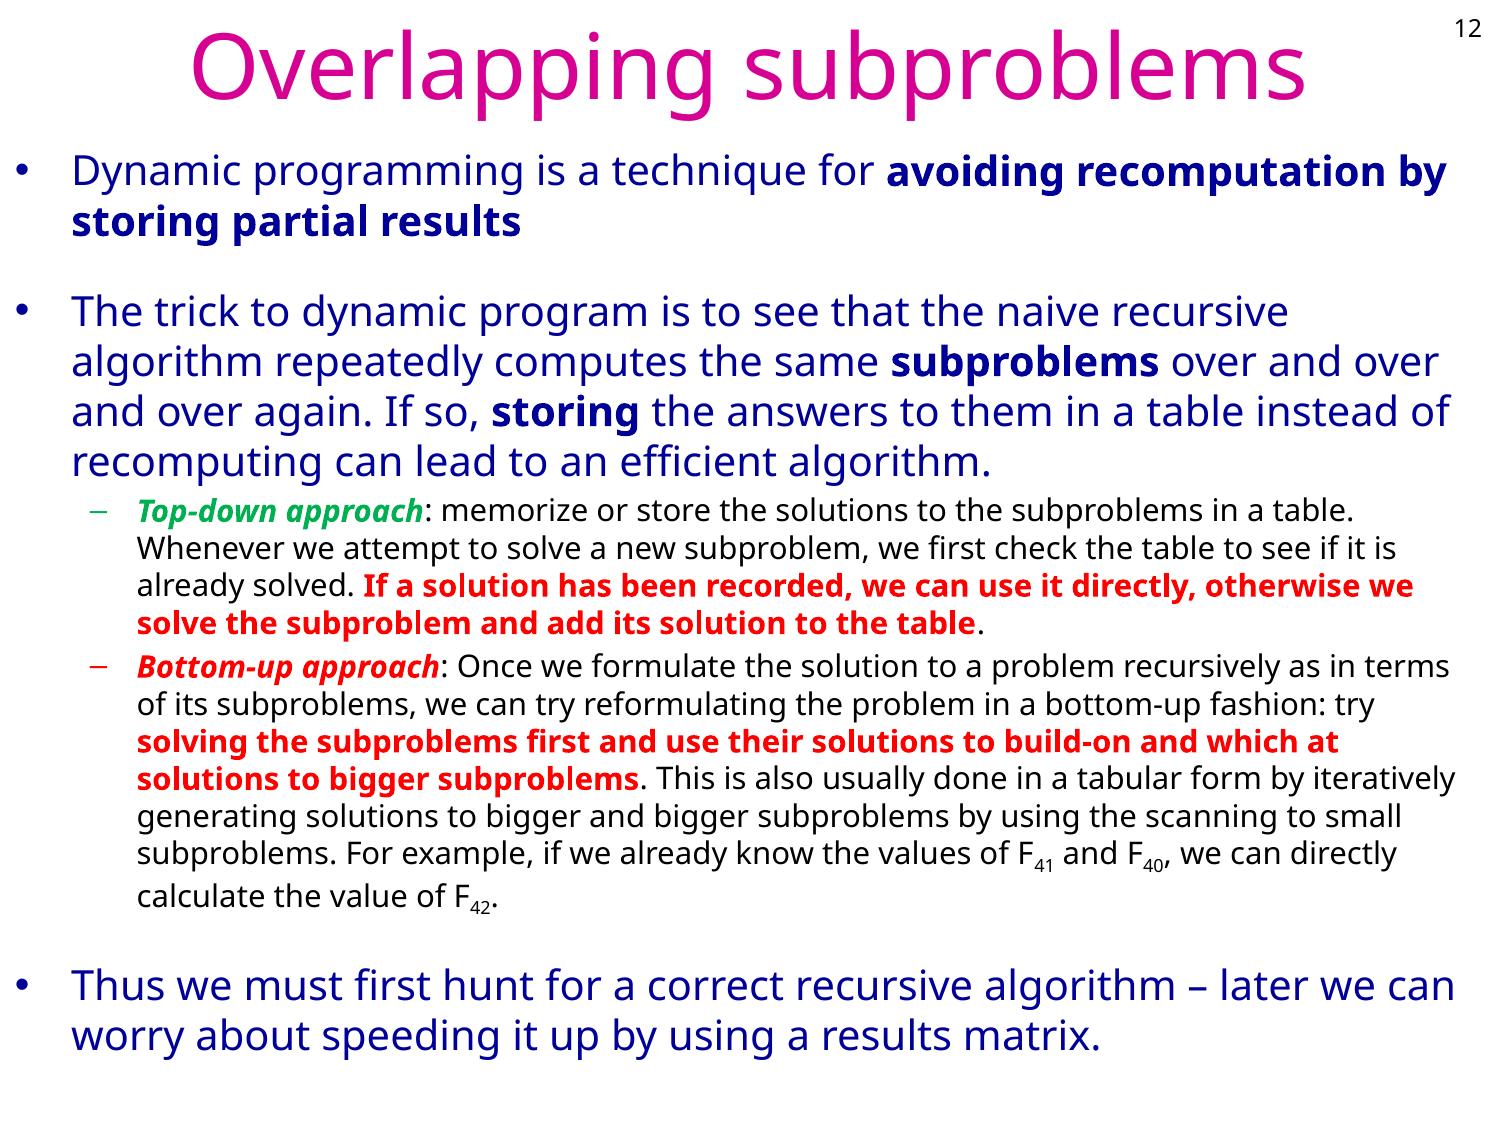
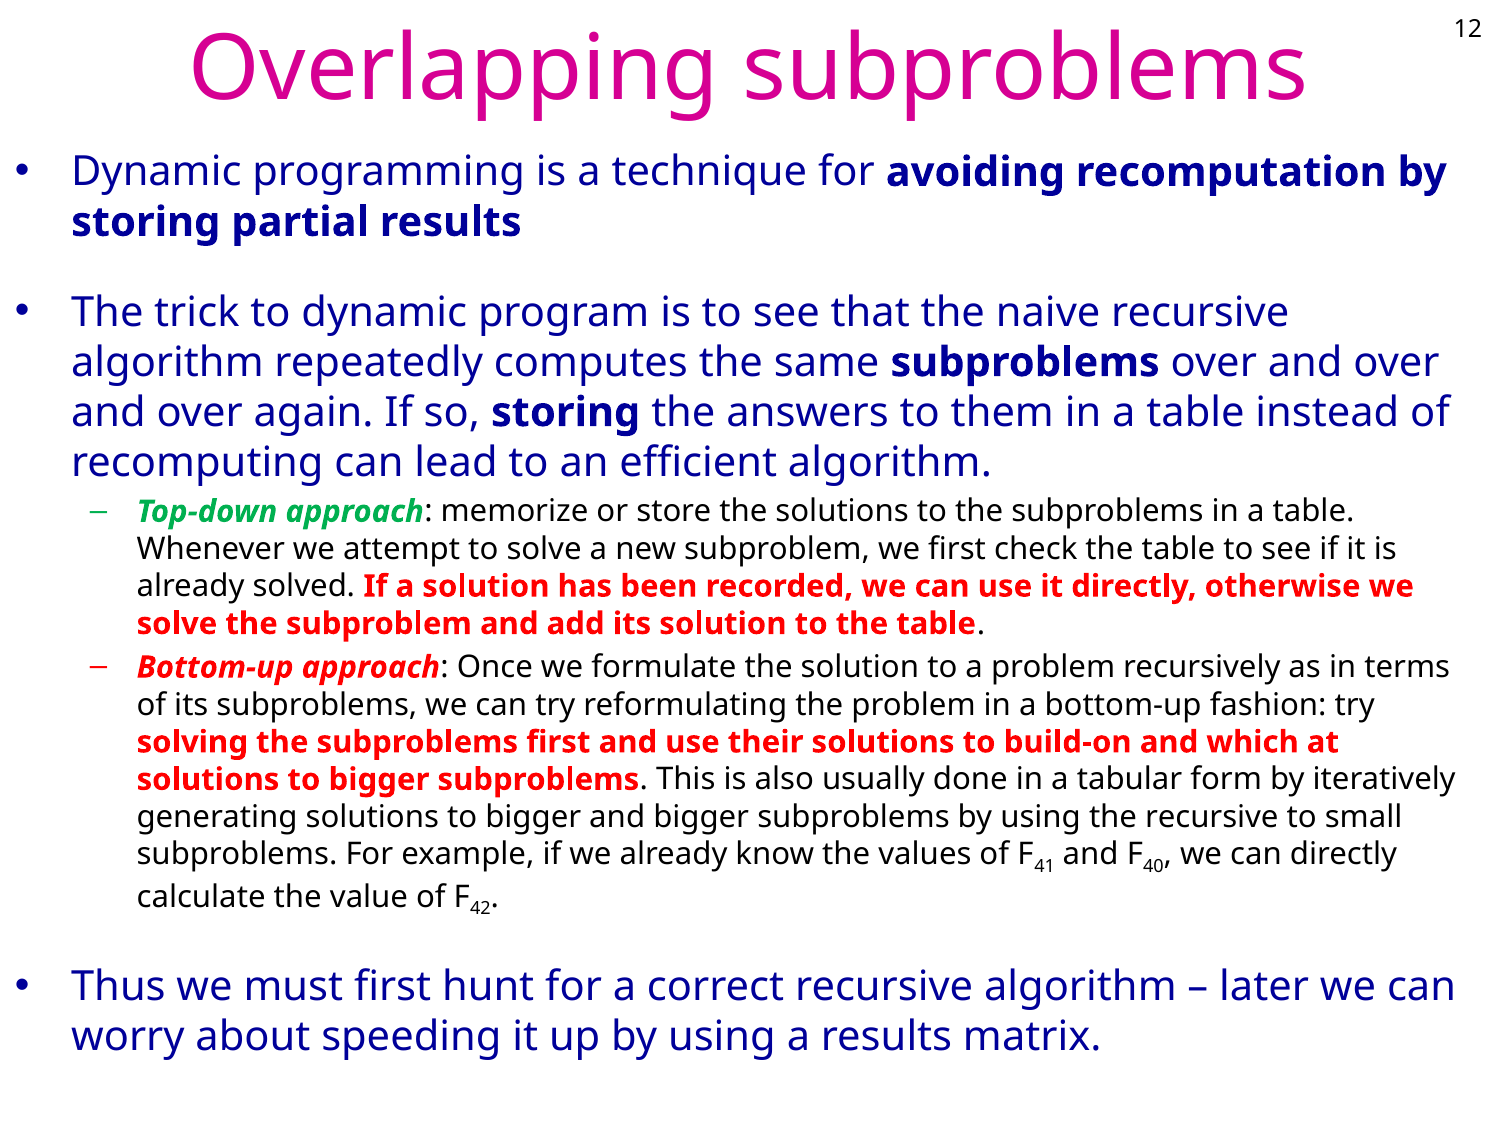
the scanning: scanning -> recursive
